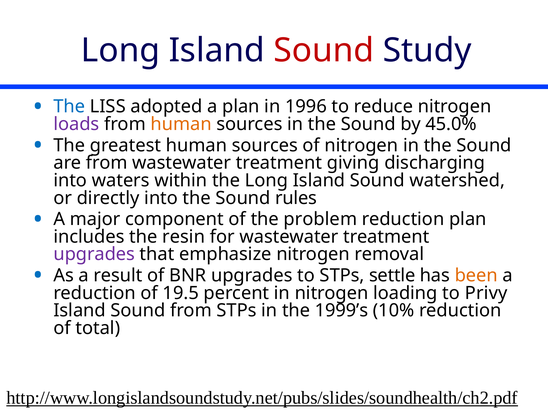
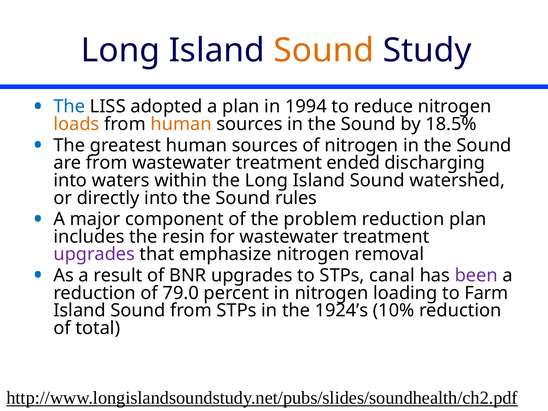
Sound at (324, 50) colour: red -> orange
1996: 1996 -> 1994
loads colour: purple -> orange
45.0%: 45.0% -> 18.5%
giving: giving -> ended
settle: settle -> canal
been colour: orange -> purple
19.5: 19.5 -> 79.0
Privy: Privy -> Farm
1999’s: 1999’s -> 1924’s
